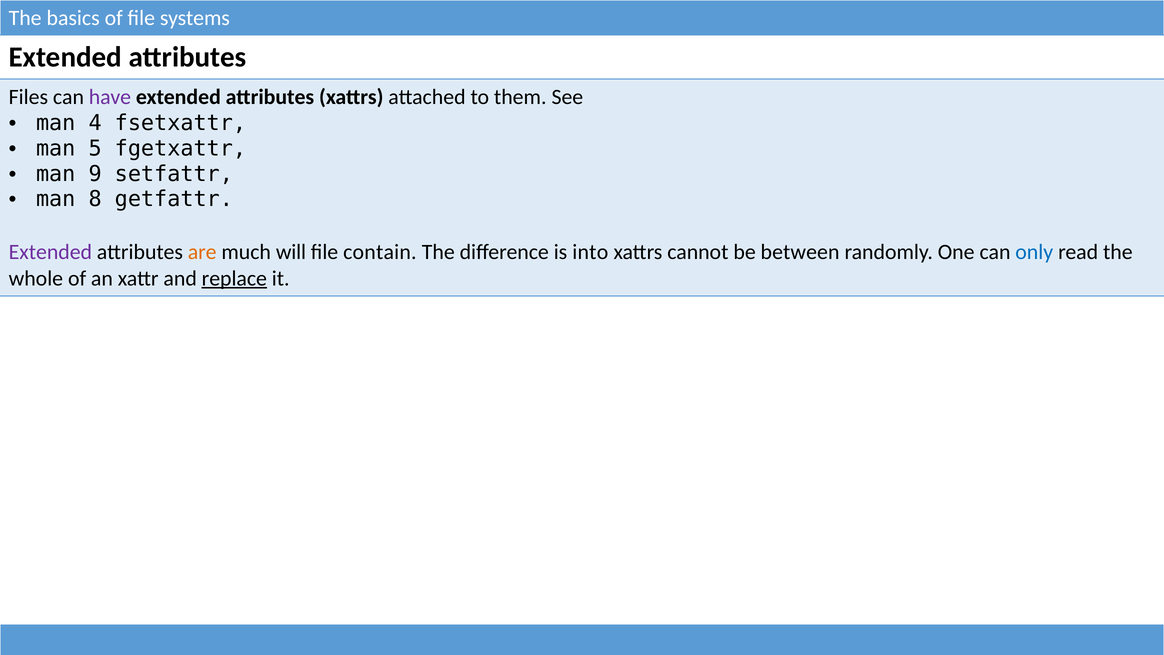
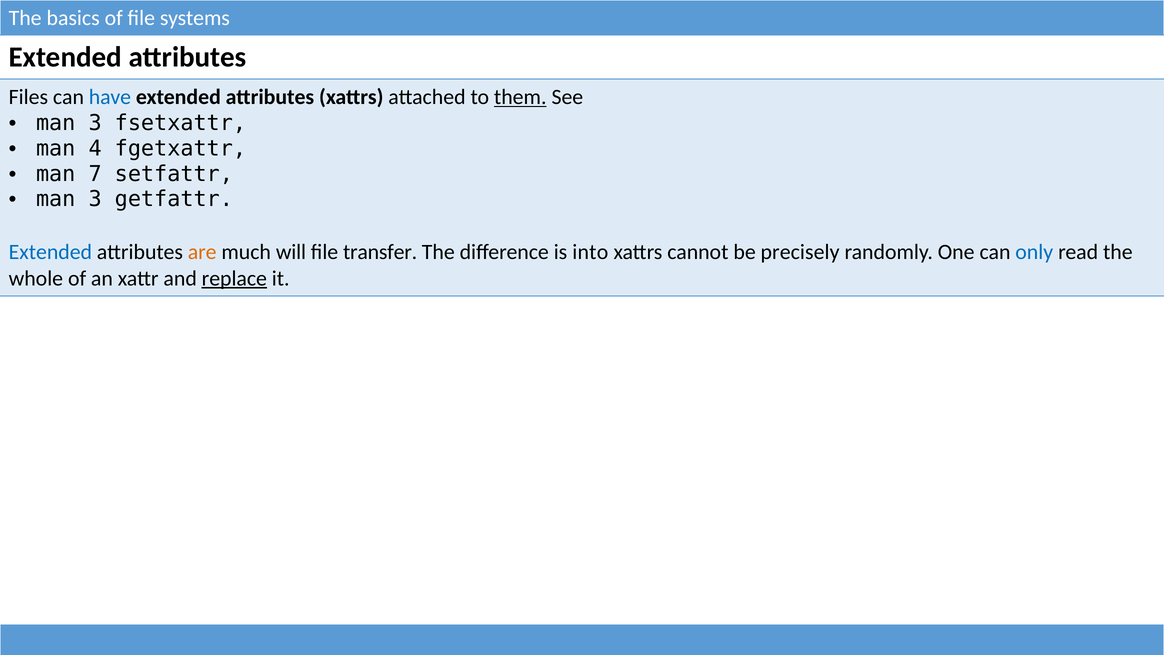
have colour: purple -> blue
them underline: none -> present
4 at (95, 123): 4 -> 3
5: 5 -> 4
9: 9 -> 7
8 at (95, 199): 8 -> 3
Extended at (50, 252) colour: purple -> blue
contain: contain -> transfer
between: between -> precisely
